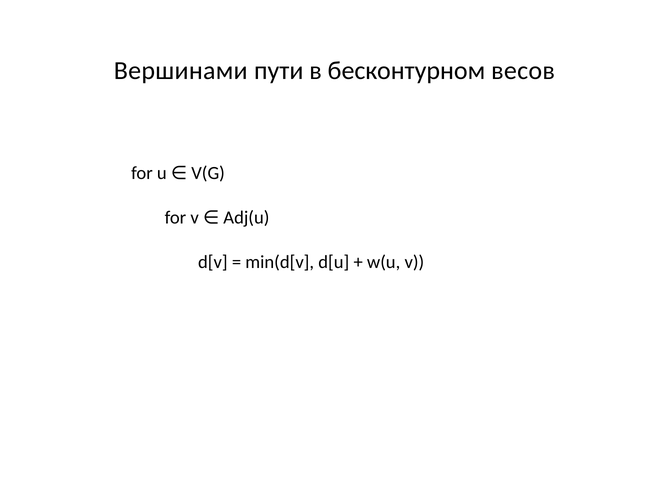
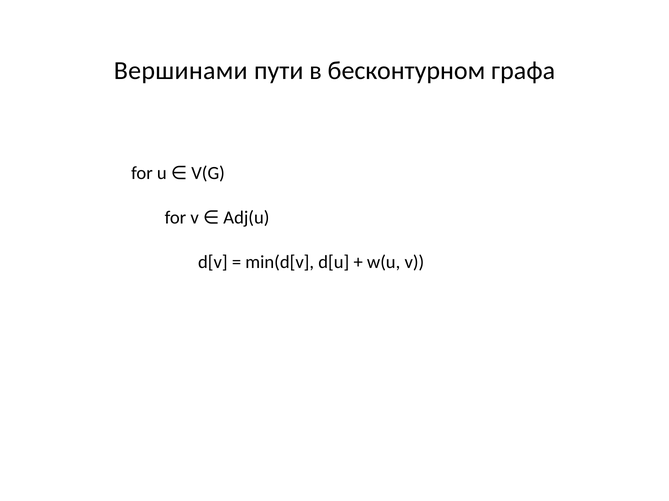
весов: весов -> графа
